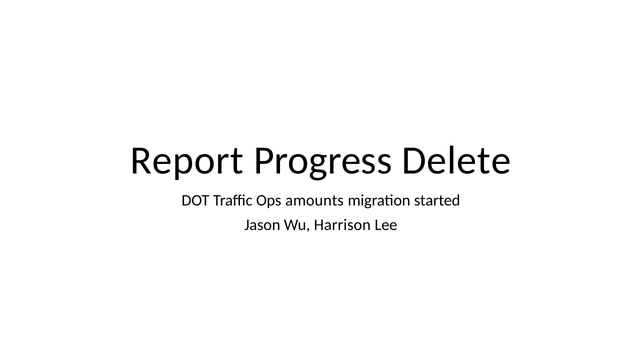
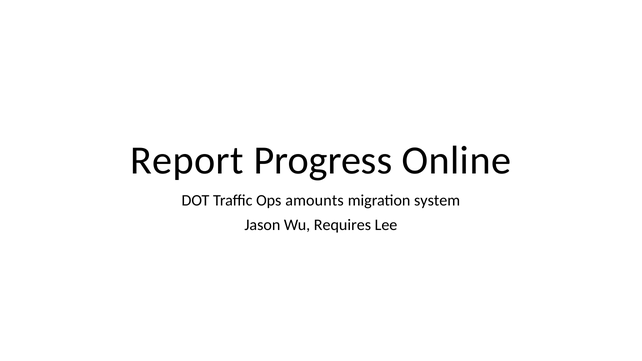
Delete: Delete -> Online
started: started -> system
Harrison: Harrison -> Requires
